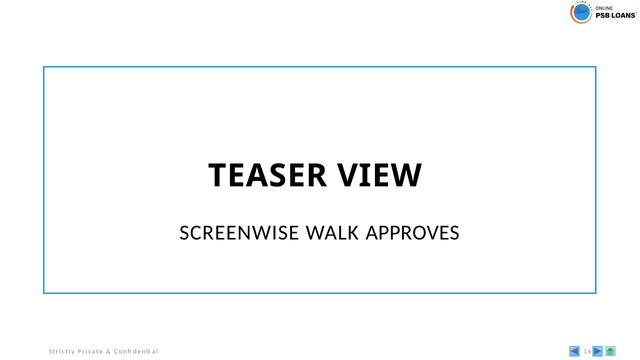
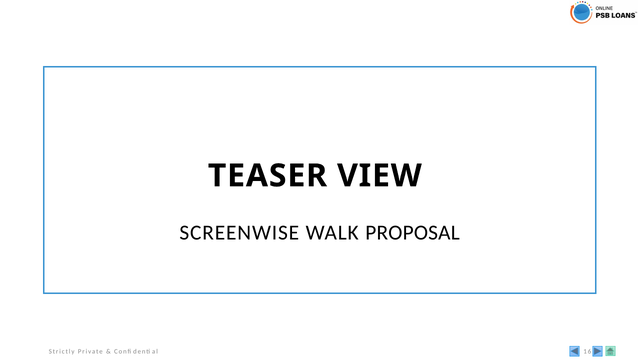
APPROVES: APPROVES -> PROPOSAL
